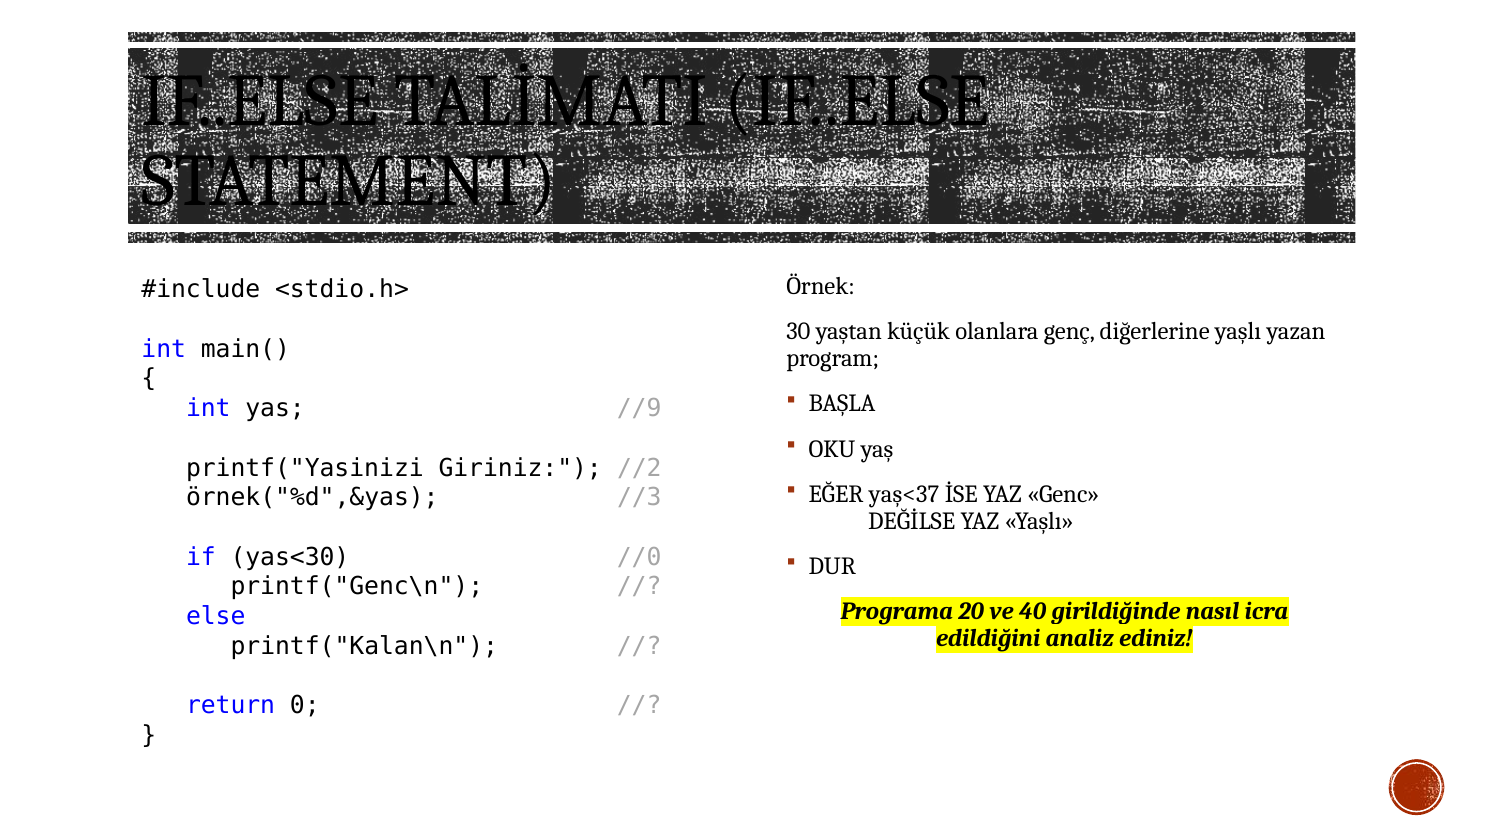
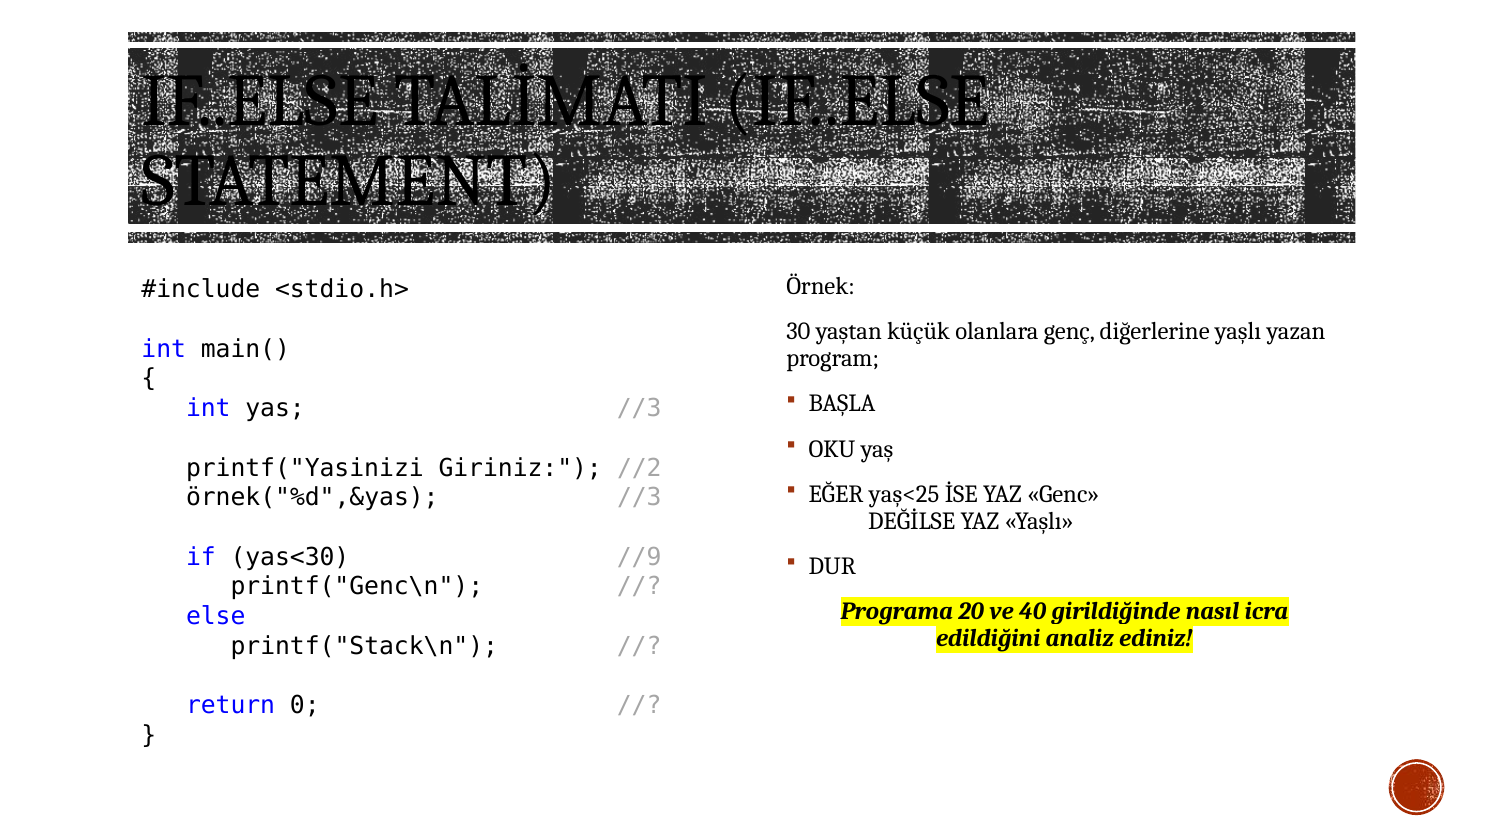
yas //9: //9 -> //3
yaş<37: yaş<37 -> yaş<25
//0: //0 -> //9
printf("Kalan\n: printf("Kalan\n -> printf("Stack\n
